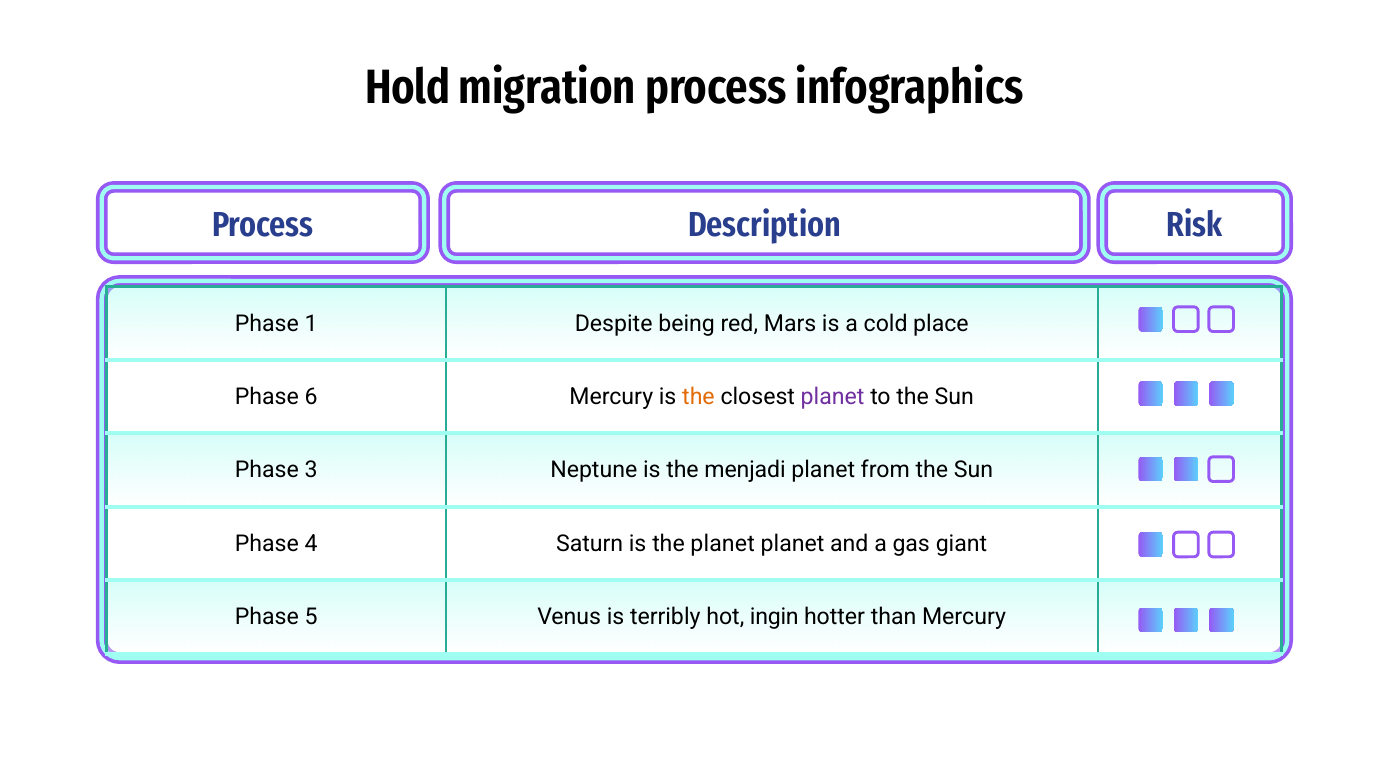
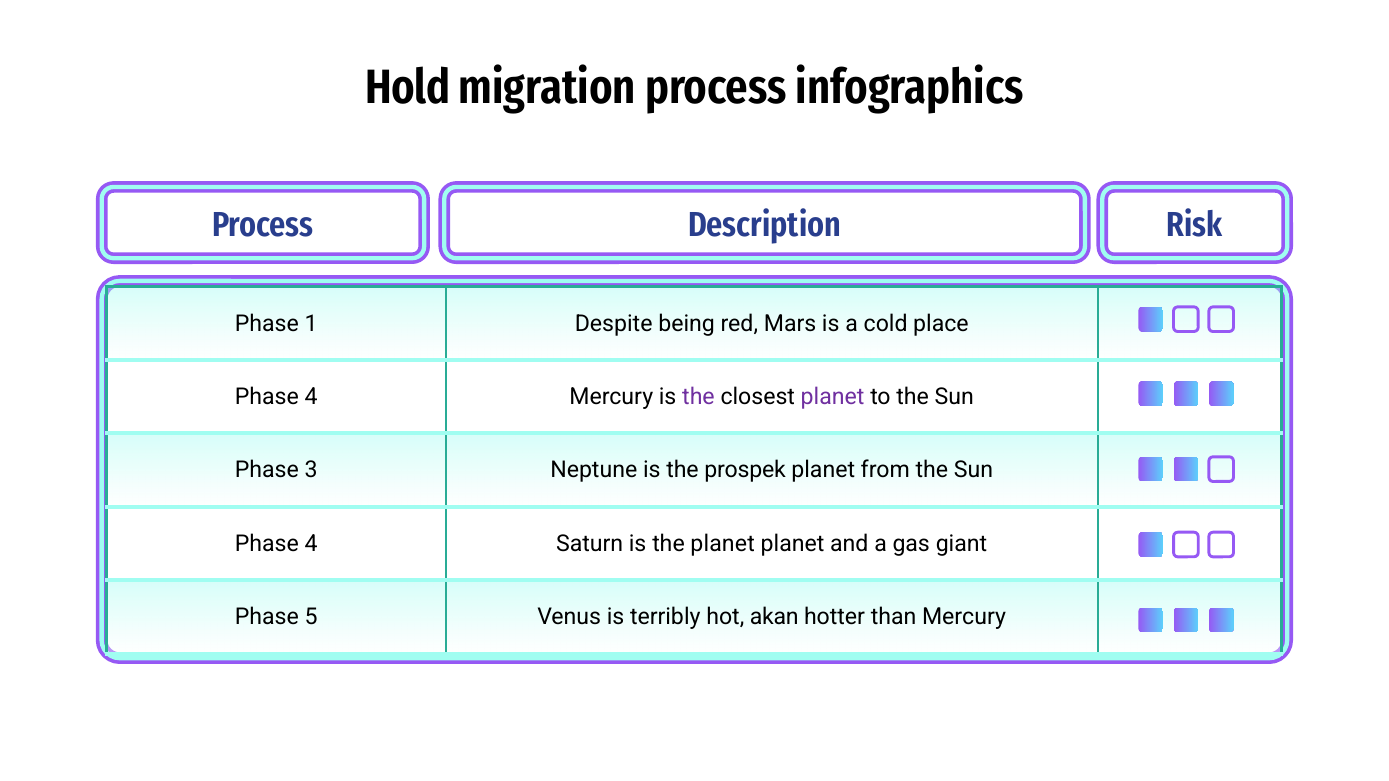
6 at (311, 397): 6 -> 4
the at (698, 397) colour: orange -> purple
menjadi: menjadi -> prospek
ingin: ingin -> akan
